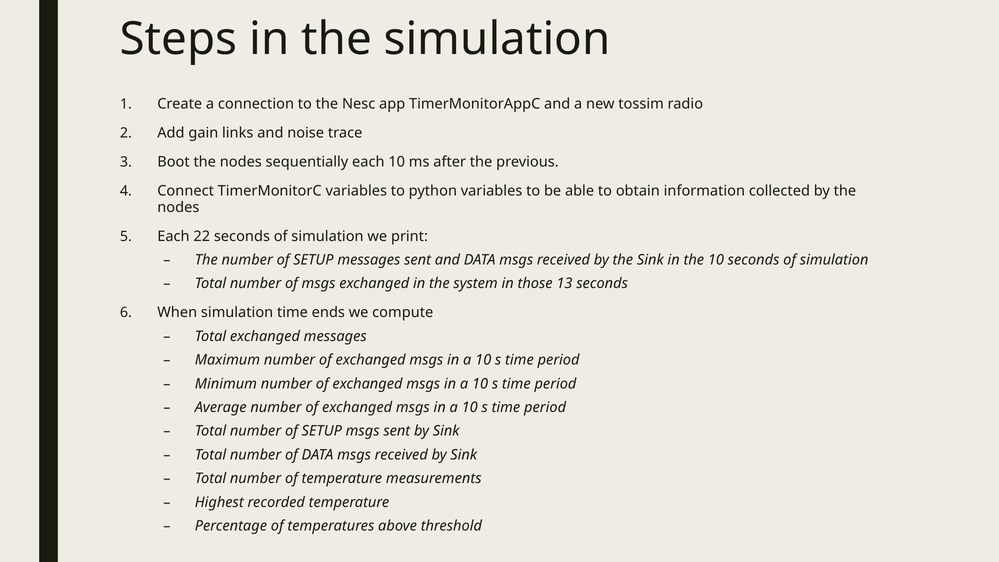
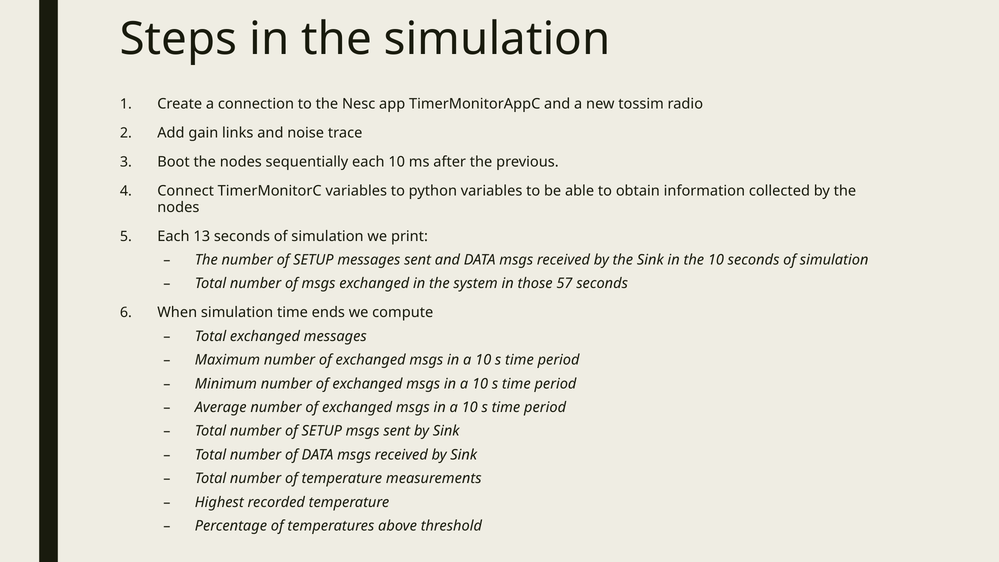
22: 22 -> 13
13: 13 -> 57
